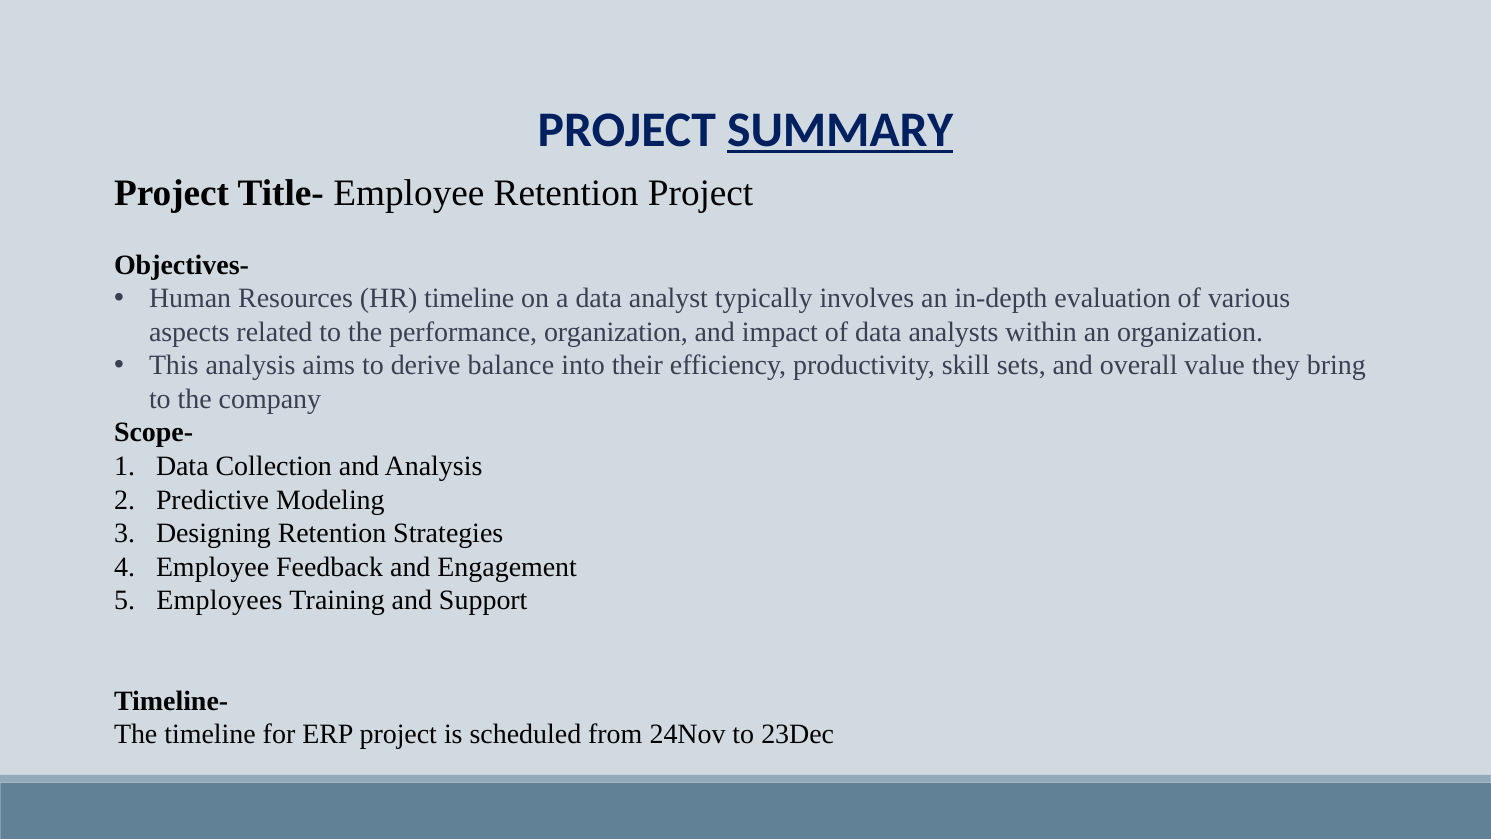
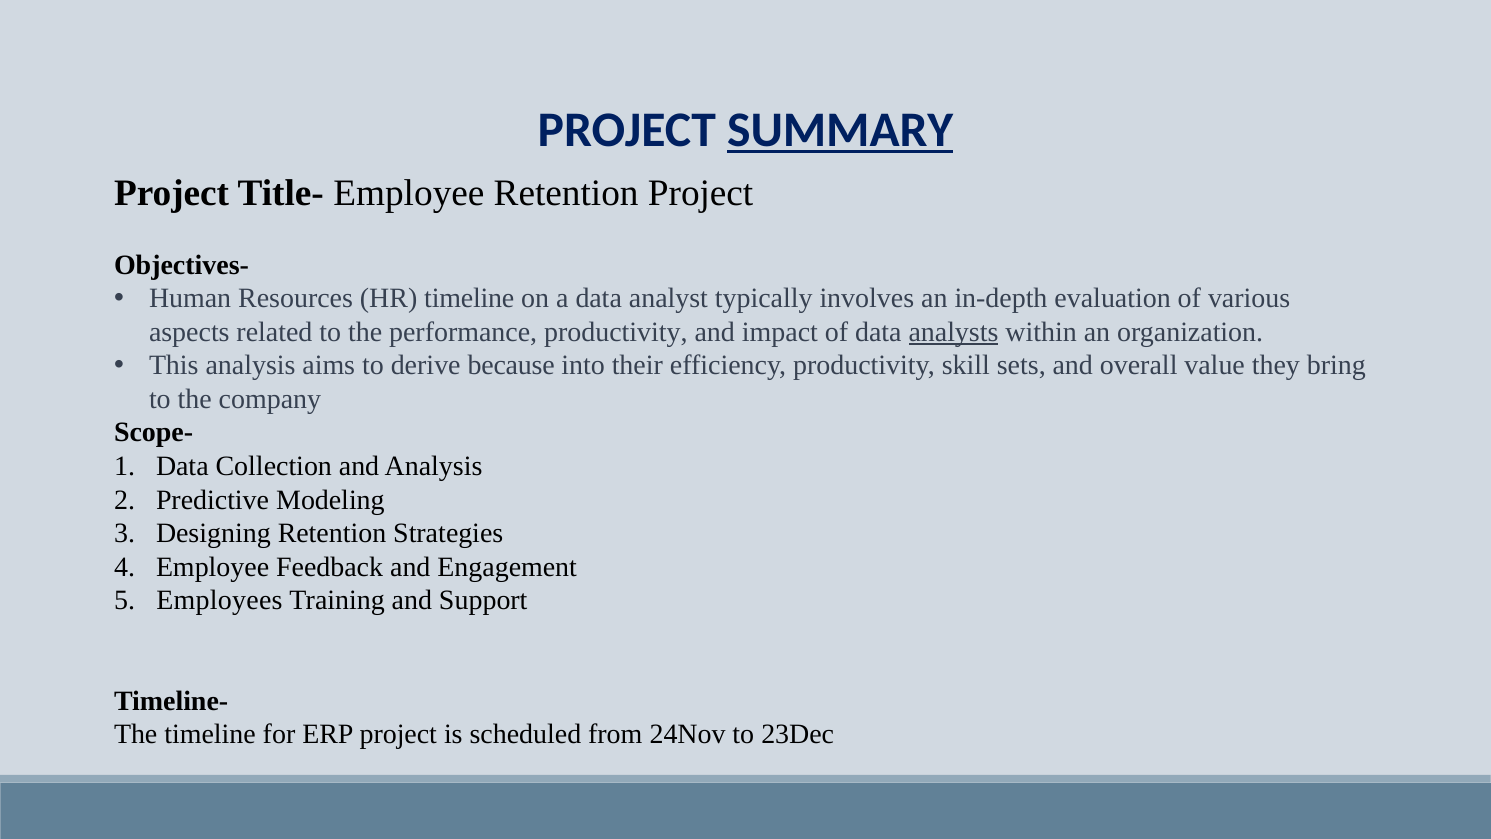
performance organization: organization -> productivity
analysts underline: none -> present
balance: balance -> because
